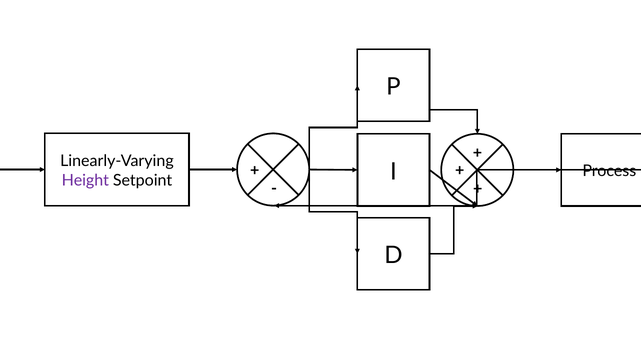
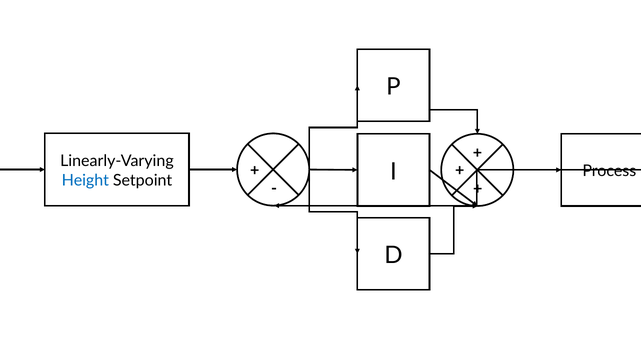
Height colour: purple -> blue
